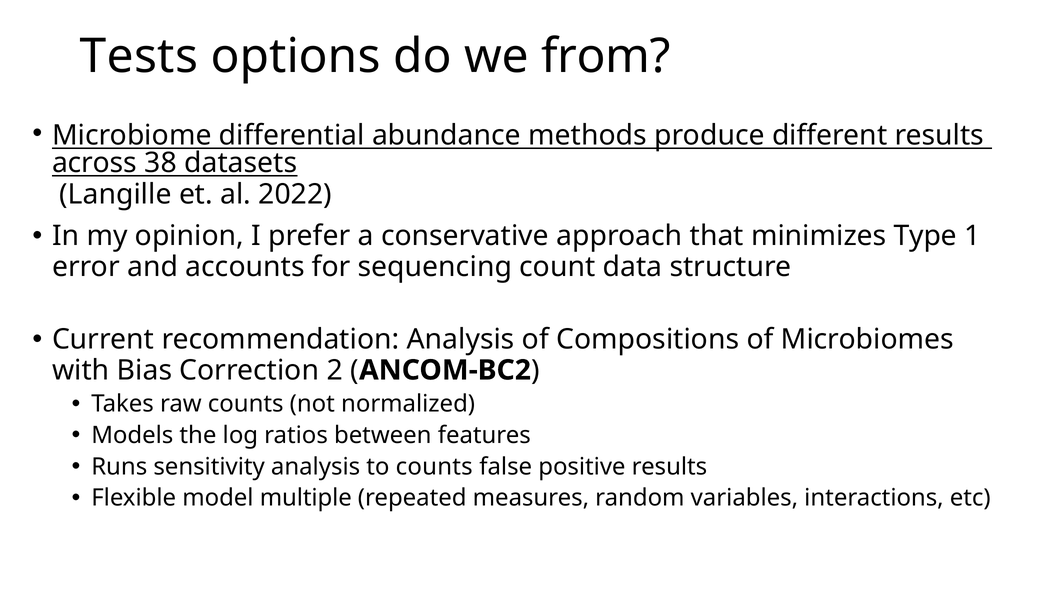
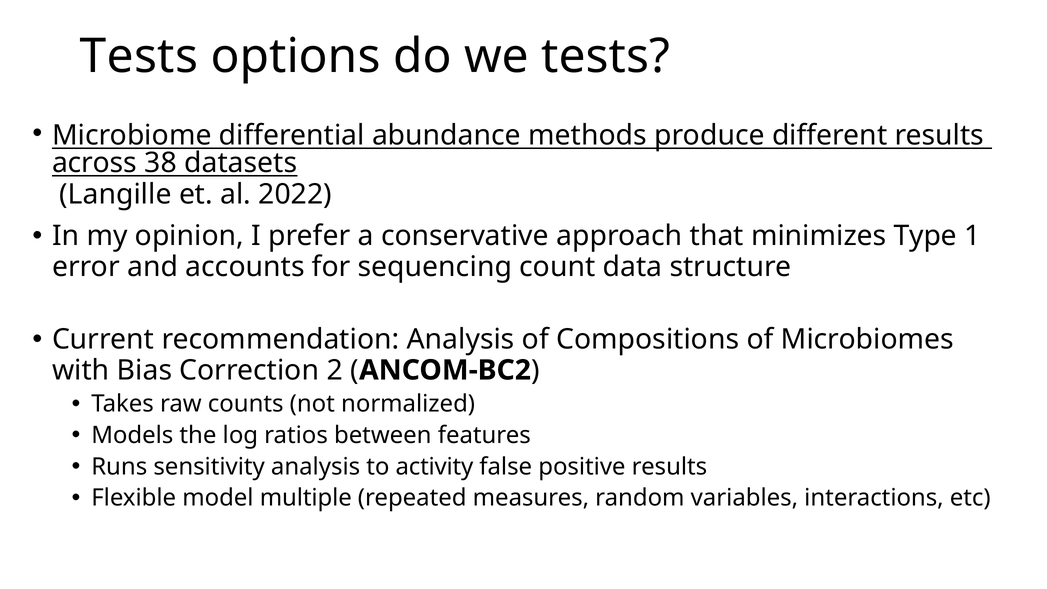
we from: from -> tests
to counts: counts -> activity
